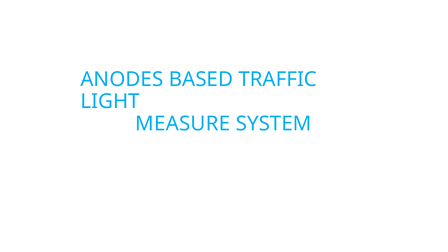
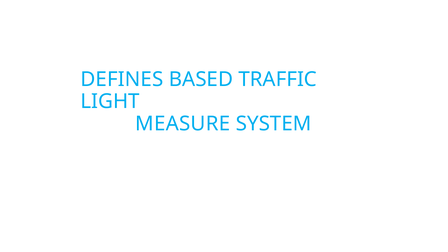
ANODES: ANODES -> DEFINES
